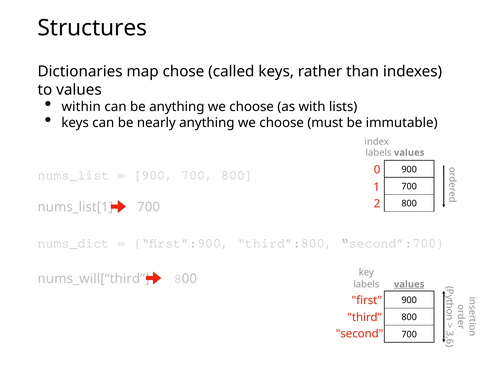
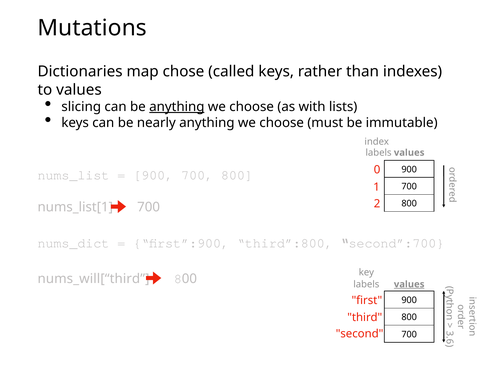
Structures: Structures -> Mutations
within: within -> slicing
anything at (177, 107) underline: none -> present
